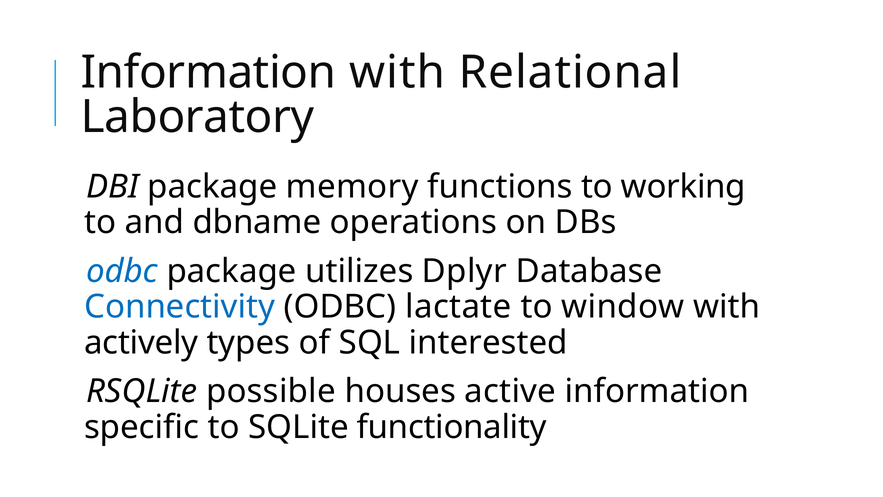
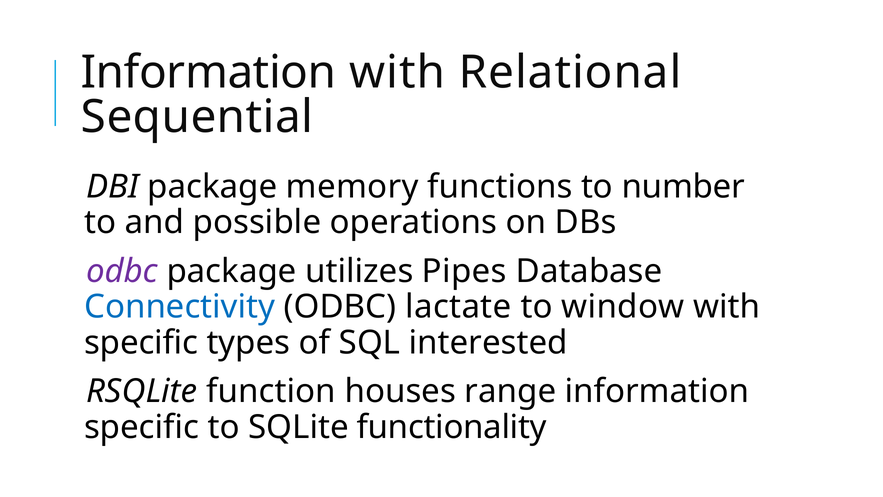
Laboratory: Laboratory -> Sequential
working: working -> number
dbname: dbname -> possible
odbc at (122, 271) colour: blue -> purple
Dplyr: Dplyr -> Pipes
actively at (141, 343): actively -> specific
possible: possible -> function
active: active -> range
